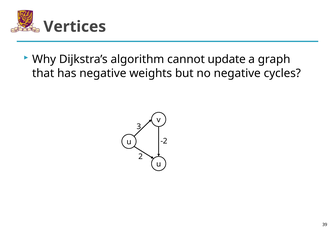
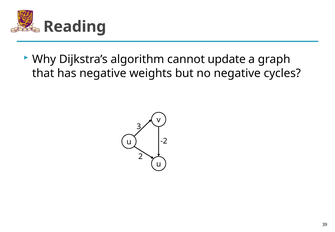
Vertices: Vertices -> Reading
